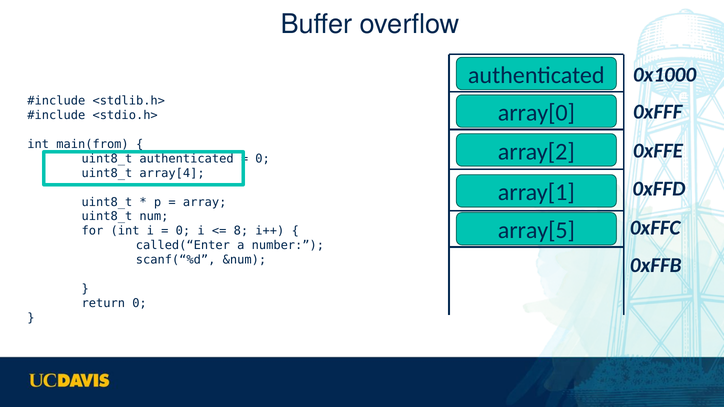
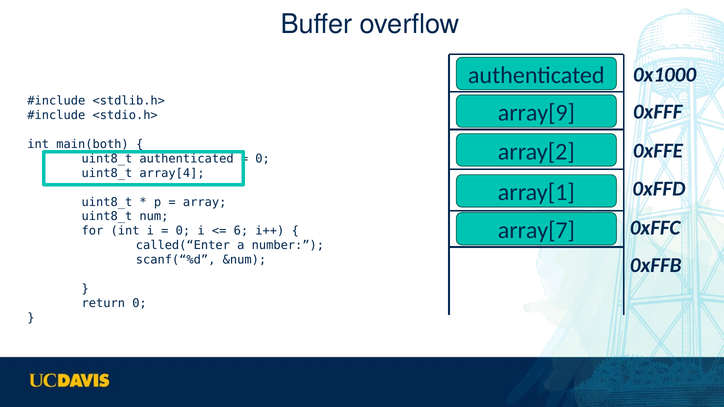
array[0: array[0 -> array[9
main(from: main(from -> main(both
array[5: array[5 -> array[7
8: 8 -> 6
